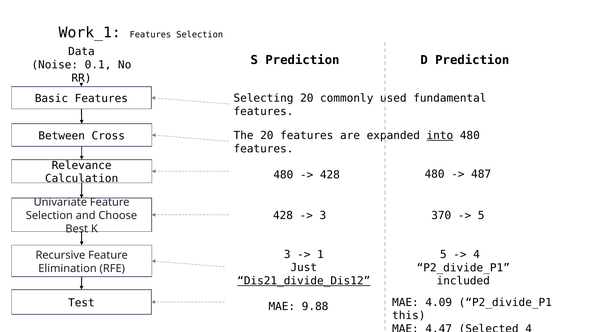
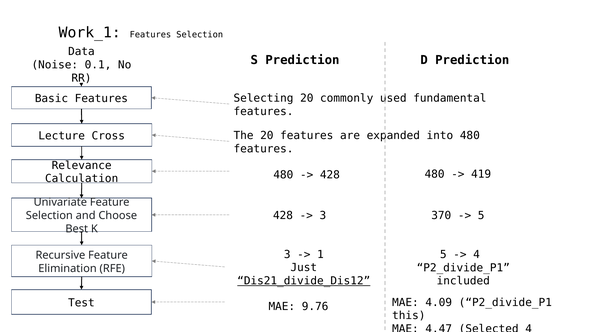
into underline: present -> none
Between: Between -> Lecture
487: 487 -> 419
9.88: 9.88 -> 9.76
